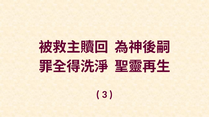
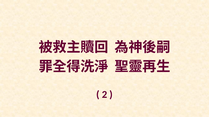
3: 3 -> 2
